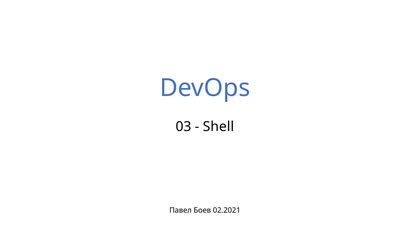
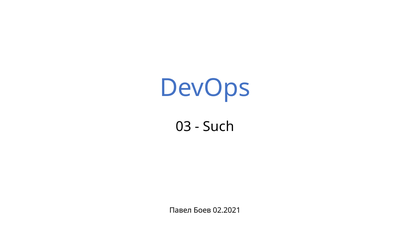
Shell: Shell -> Such
